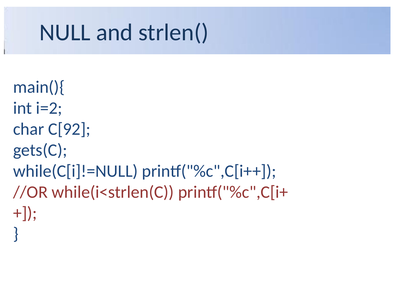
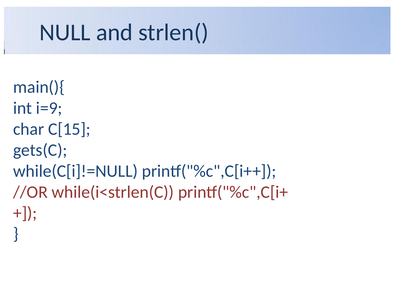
i=2: i=2 -> i=9
C[92: C[92 -> C[15
